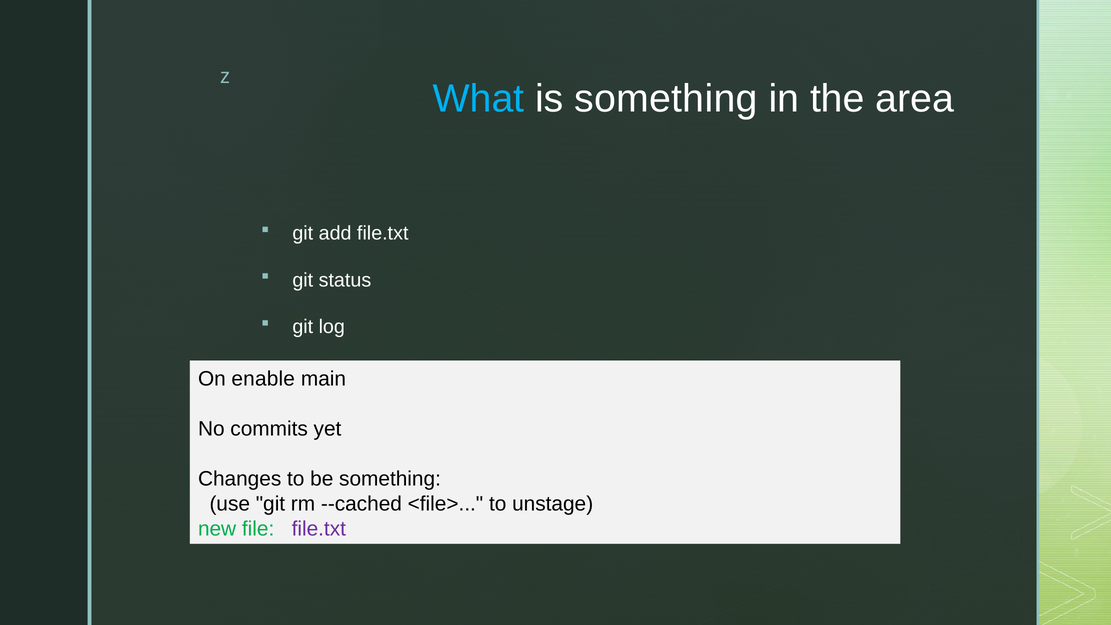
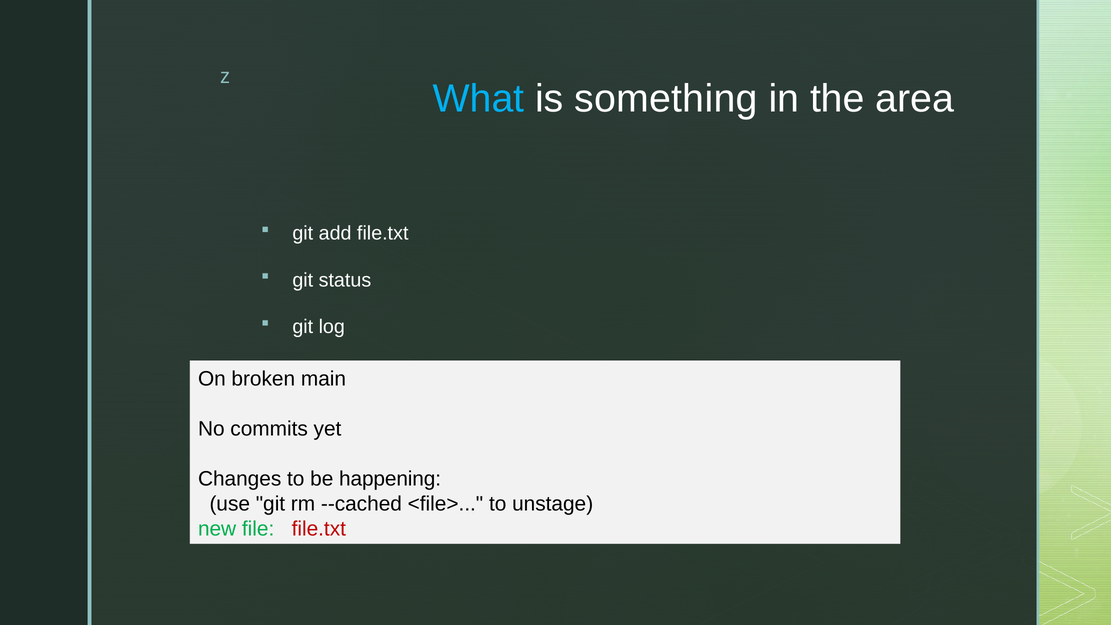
enable: enable -> broken
be something: something -> happening
file.txt at (319, 529) colour: purple -> red
